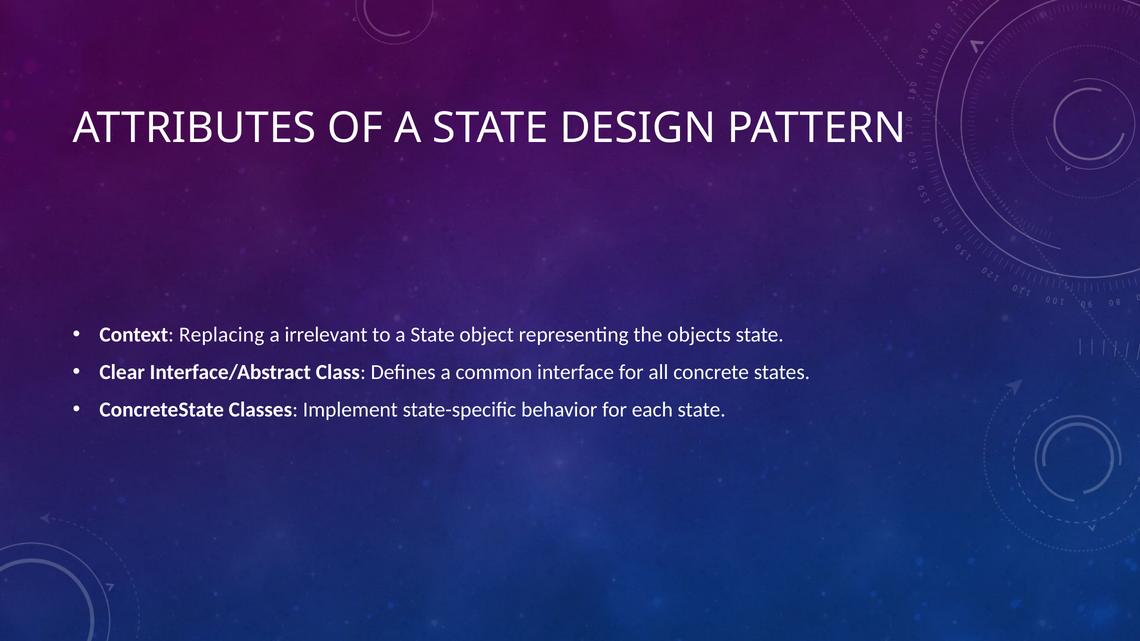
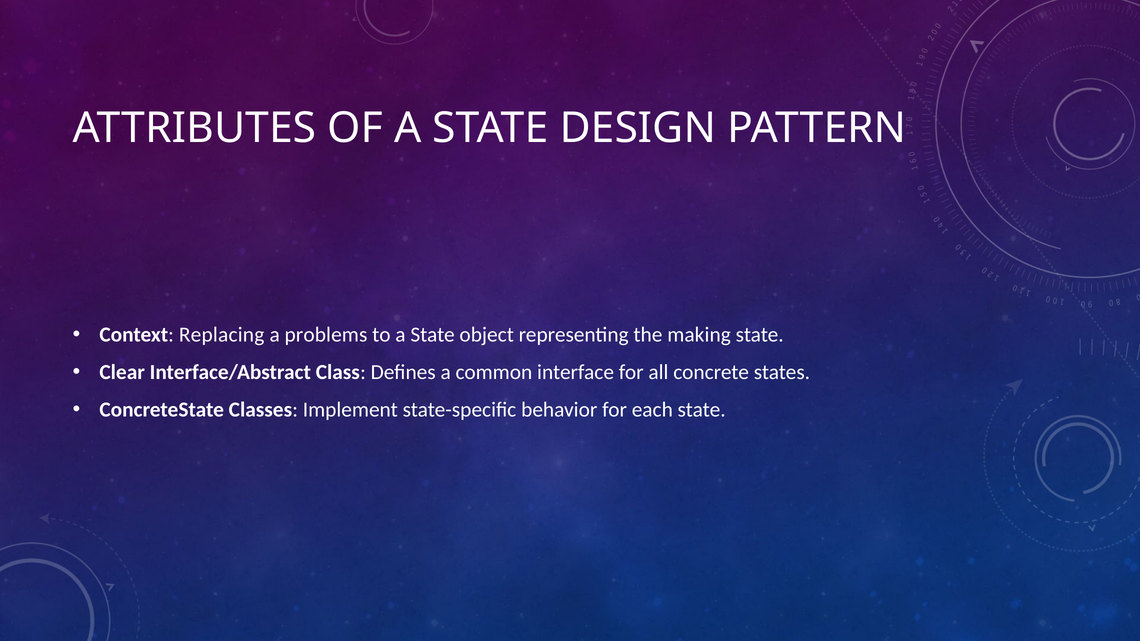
irrelevant: irrelevant -> problems
objects: objects -> making
